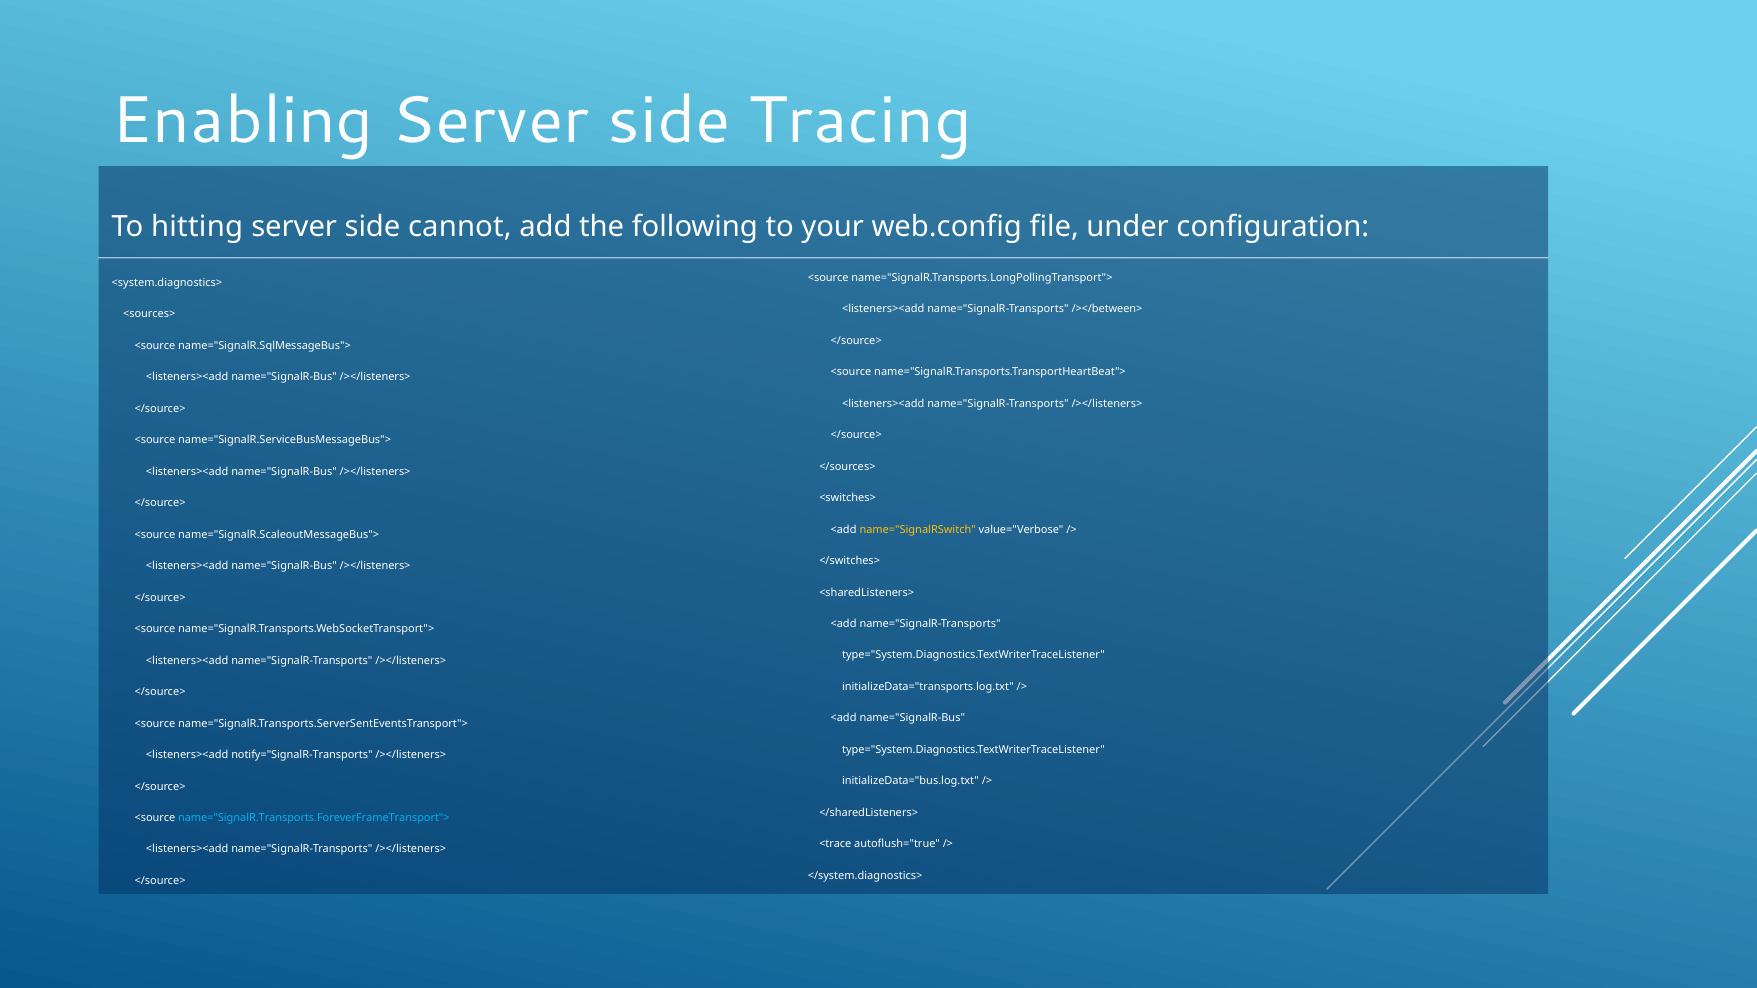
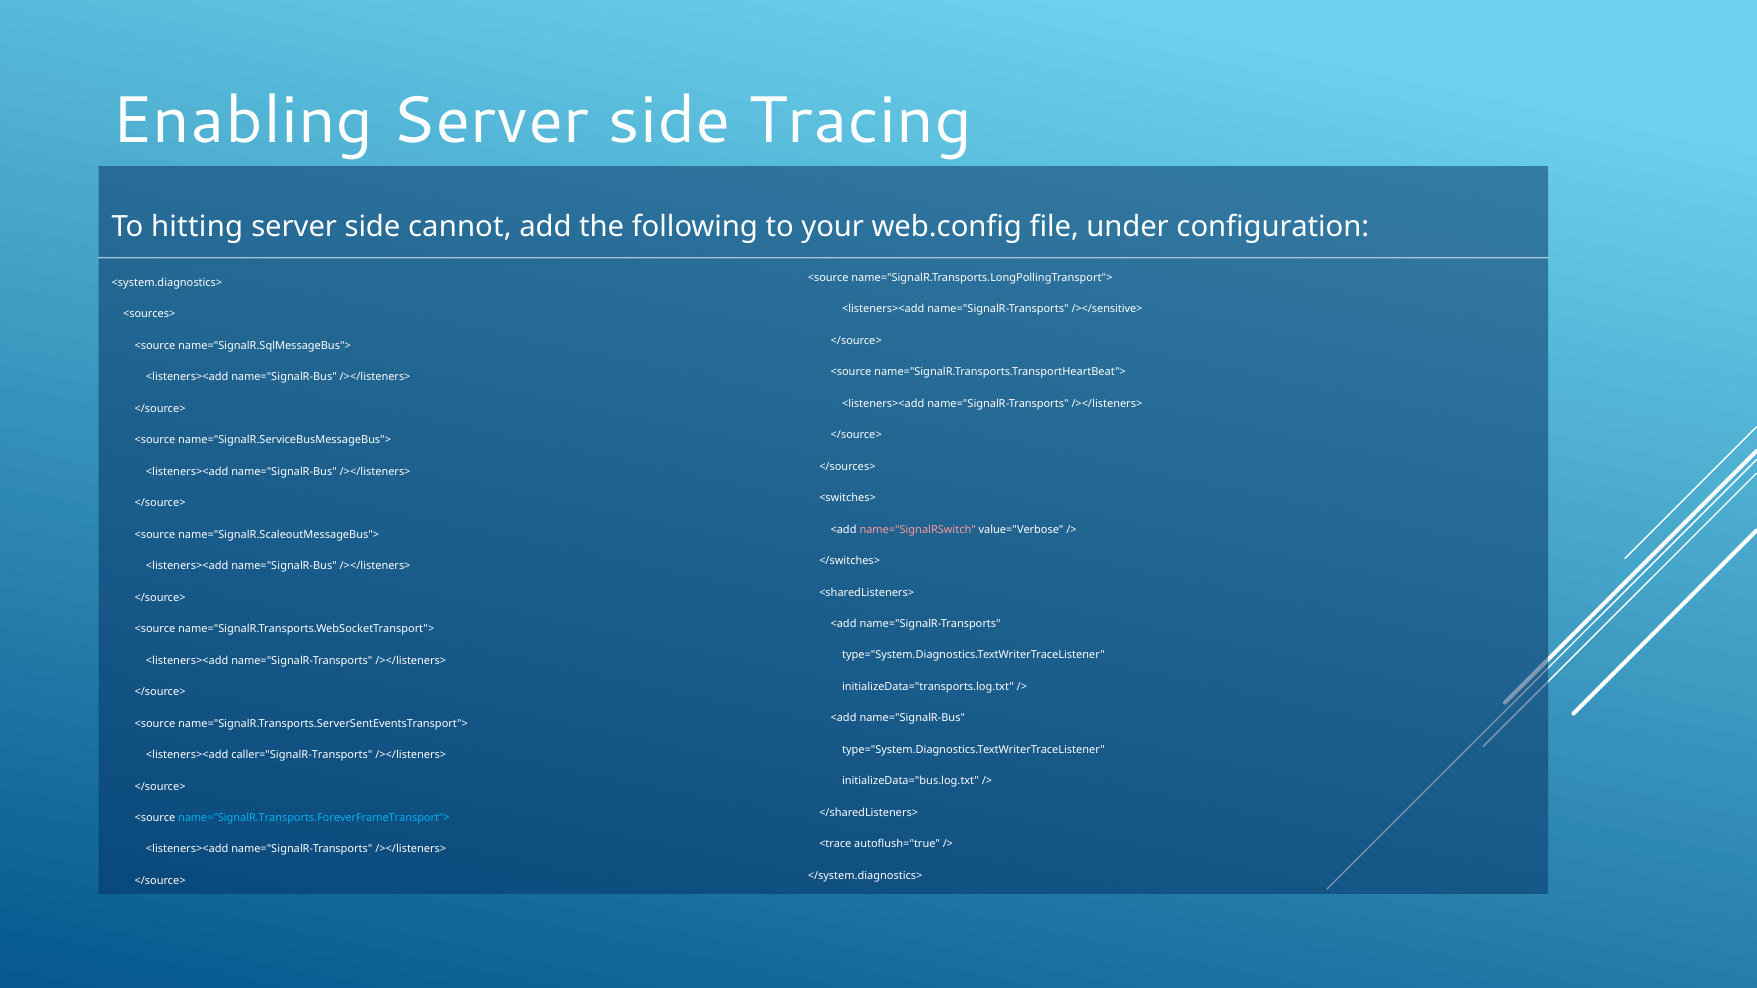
/></between>: /></between> -> /></sensitive>
name="SignalRSwitch colour: yellow -> pink
notify="SignalR-Transports: notify="SignalR-Transports -> caller="SignalR-Transports
